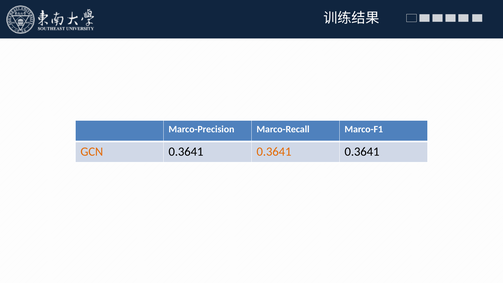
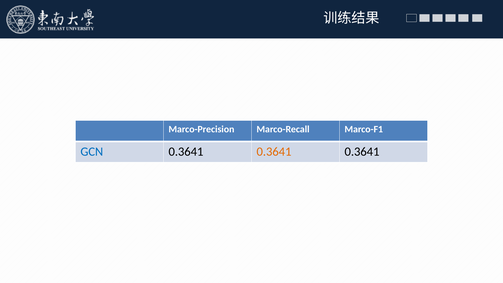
GCN colour: orange -> blue
